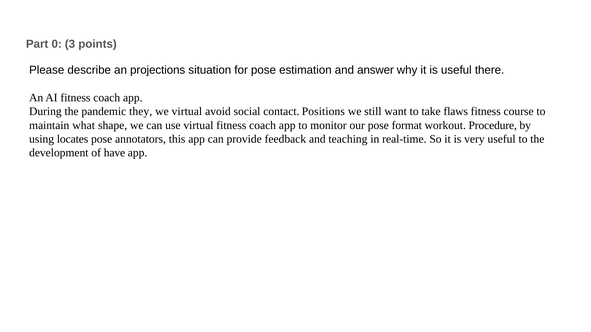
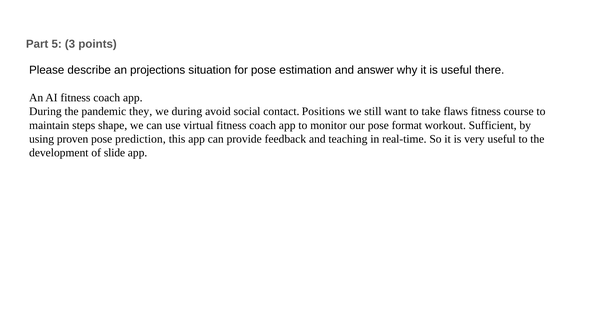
0: 0 -> 5
we virtual: virtual -> during
what: what -> steps
Procedure: Procedure -> Sufficient
locates: locates -> proven
annotators: annotators -> prediction
have: have -> slide
